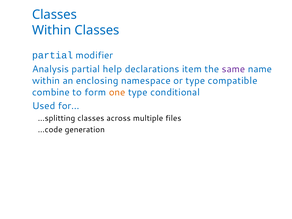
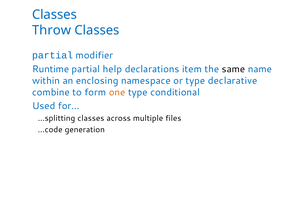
Within at (52, 30): Within -> Throw
Analysis: Analysis -> Runtime
same colour: purple -> black
compatible: compatible -> declarative
